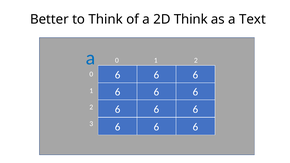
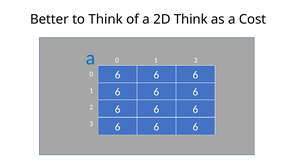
Text: Text -> Cost
